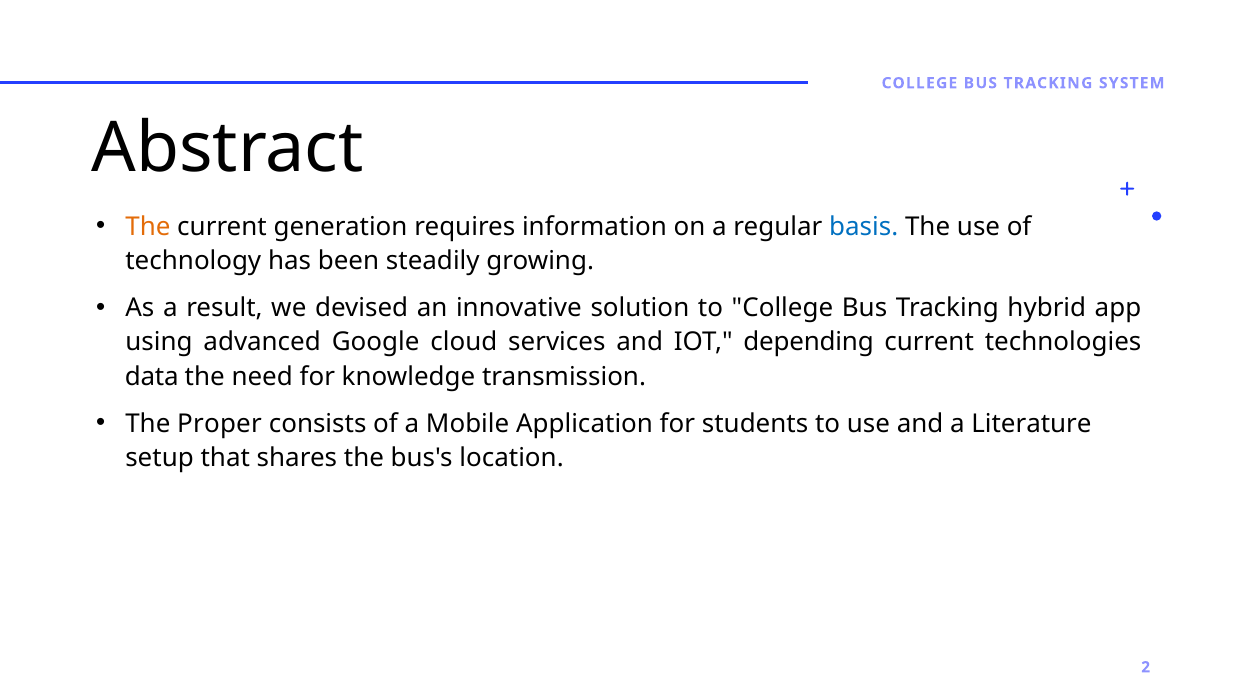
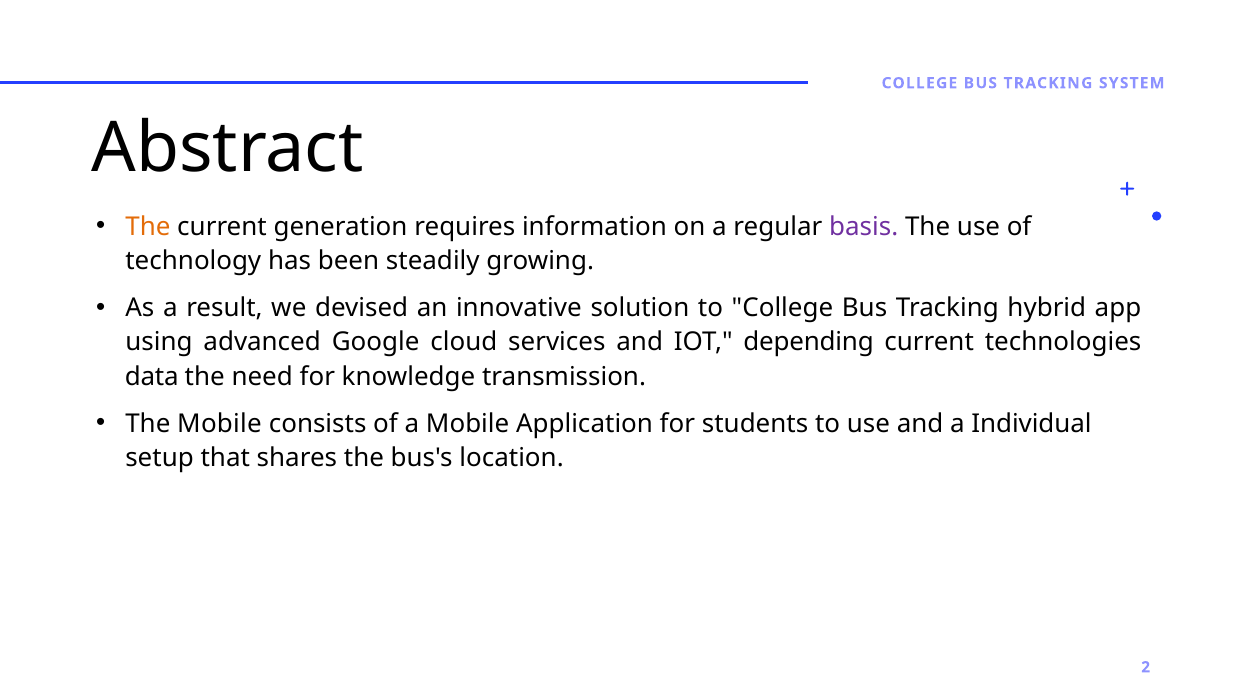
basis colour: blue -> purple
The Proper: Proper -> Mobile
Literature: Literature -> Individual
